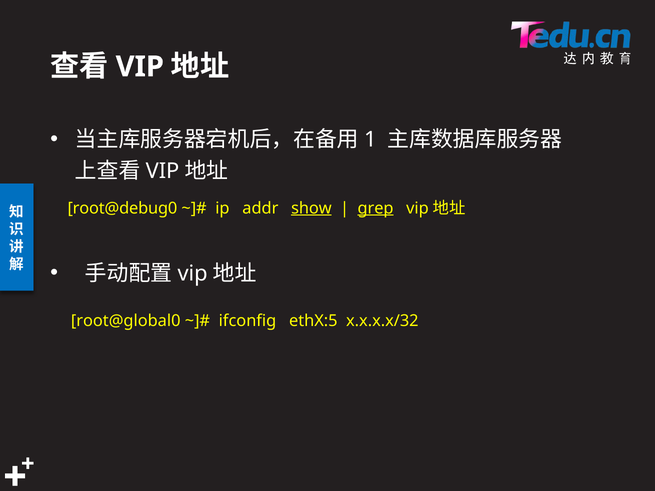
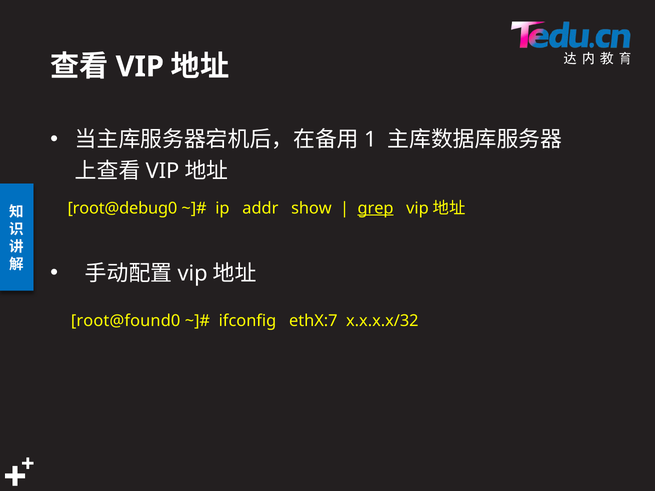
show underline: present -> none
root@global0: root@global0 -> root@found0
ethX:5: ethX:5 -> ethX:7
